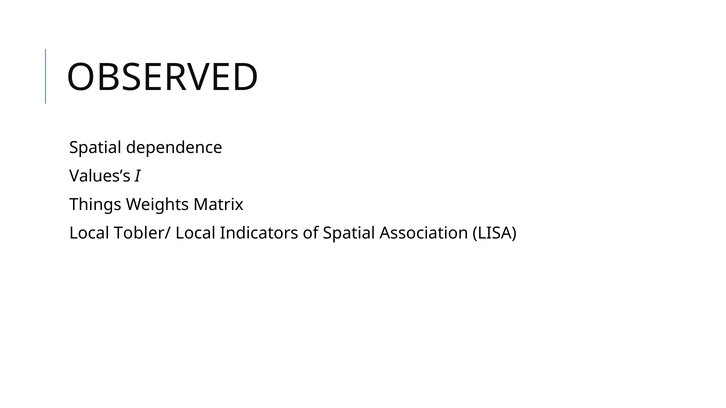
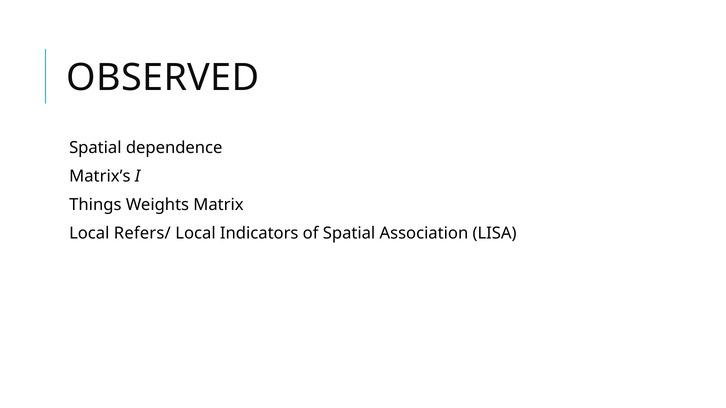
Values’s: Values’s -> Matrix’s
Tobler/: Tobler/ -> Refers/
